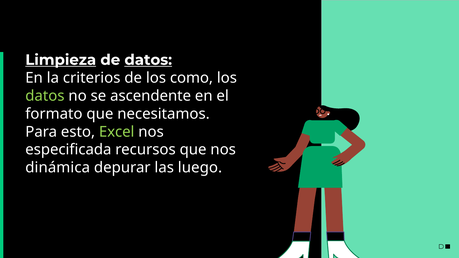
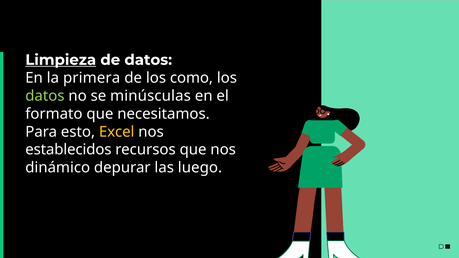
datos at (148, 60) underline: present -> none
criterios: criterios -> primera
ascendente: ascendente -> minúsculas
Excel colour: light green -> yellow
especificada: especificada -> establecidos
dinámica: dinámica -> dinámico
